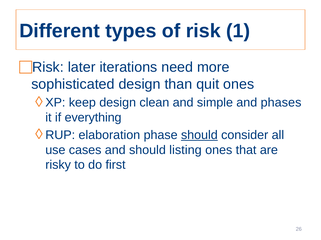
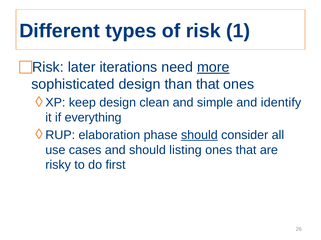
more underline: none -> present
than quit: quit -> that
phases: phases -> identify
